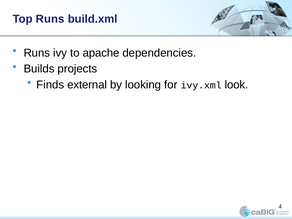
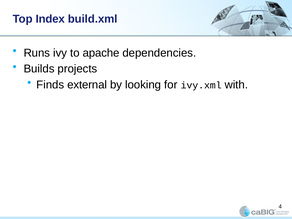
Top Runs: Runs -> Index
look: look -> with
